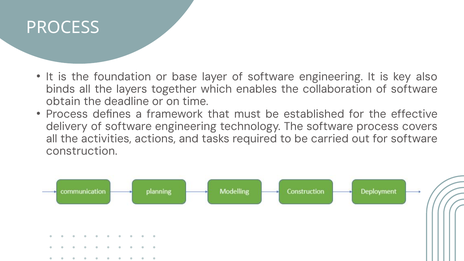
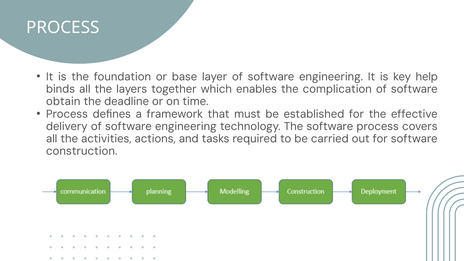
also: also -> help
collaboration: collaboration -> complication
